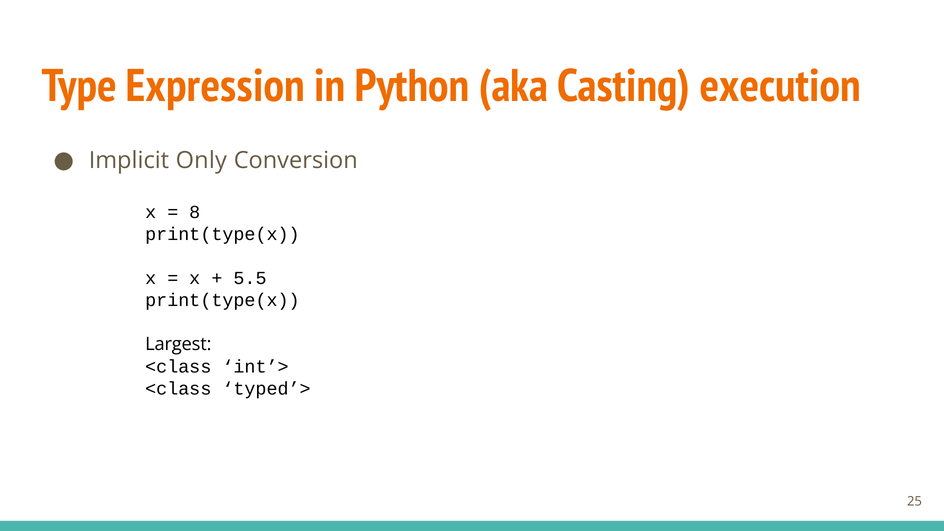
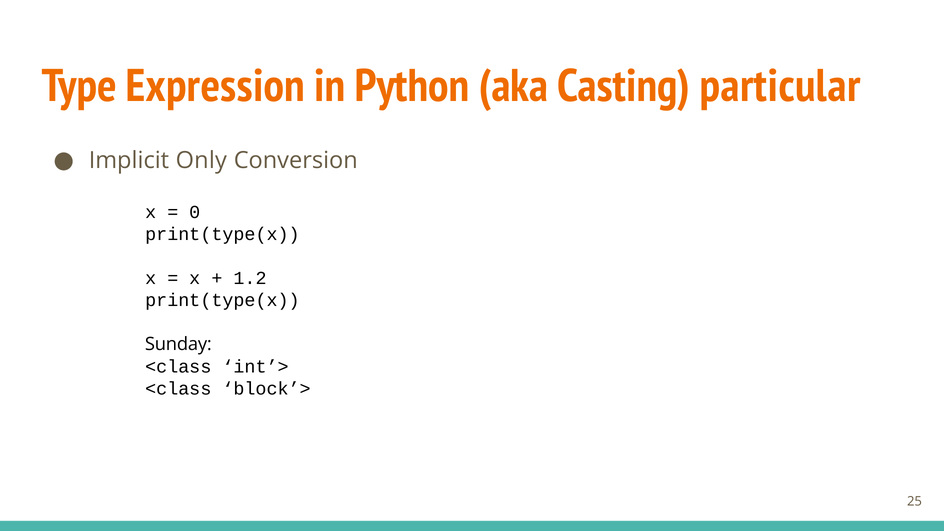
execution: execution -> particular
8: 8 -> 0
5.5: 5.5 -> 1.2
Largest: Largest -> Sunday
typed’>: typed’> -> block’>
